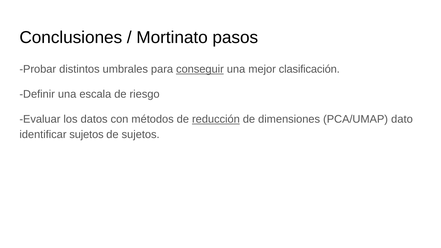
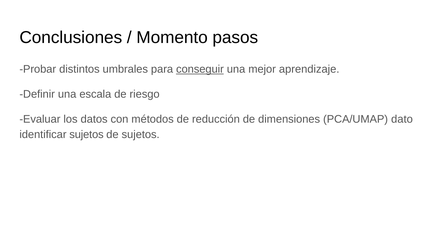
Mortinato: Mortinato -> Momento
clasificación: clasificación -> aprendizaje
reducción underline: present -> none
